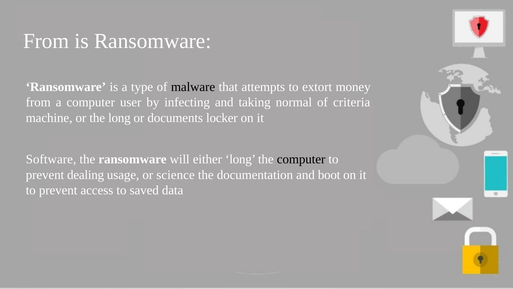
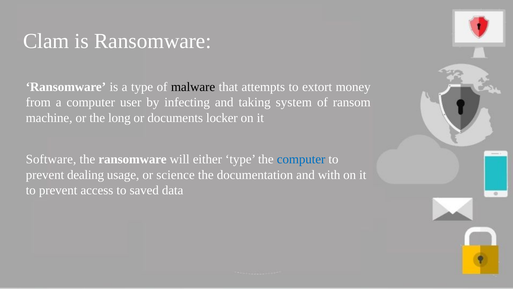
From at (46, 41): From -> Clam
normal: normal -> system
criteria: criteria -> ransom
either long: long -> type
computer at (301, 159) colour: black -> blue
boot: boot -> with
